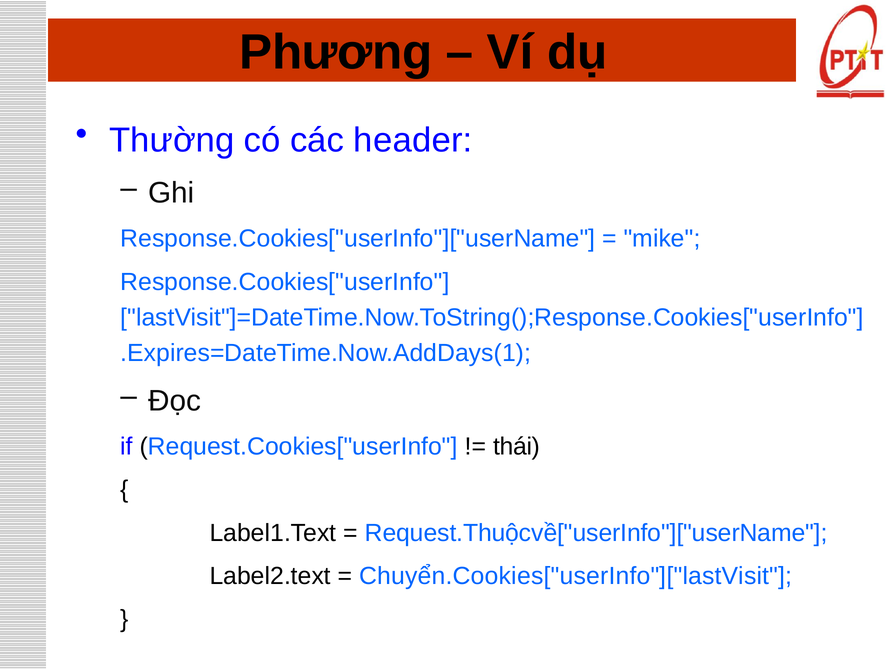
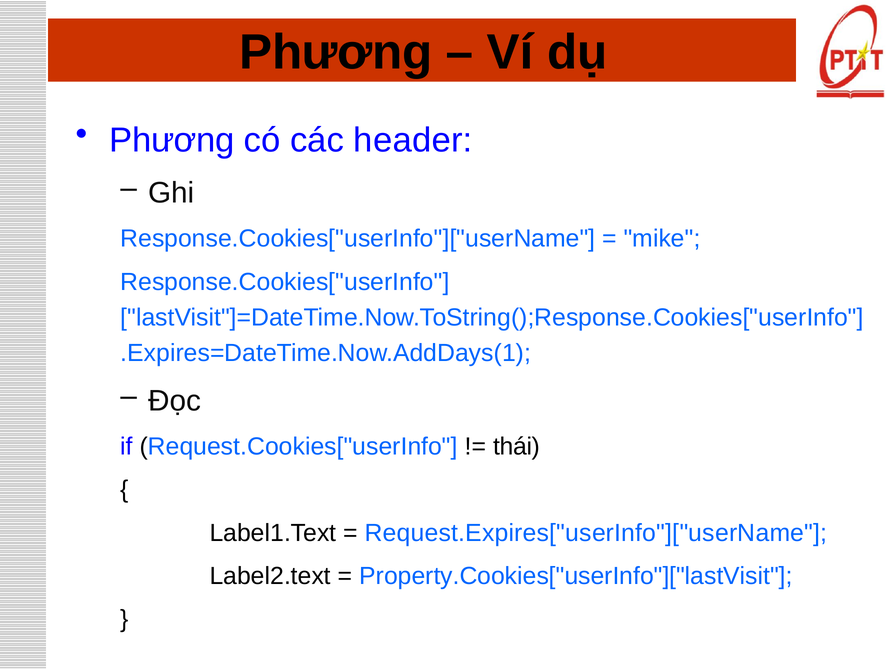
Thường at (172, 140): Thường -> Phương
Request.Thuộcvề["userInfo"]["userName: Request.Thuộcvề["userInfo"]["userName -> Request.Expires["userInfo"]["userName
Chuyển.Cookies["userInfo"]["lastVisit: Chuyển.Cookies["userInfo"]["lastVisit -> Property.Cookies["userInfo"]["lastVisit
